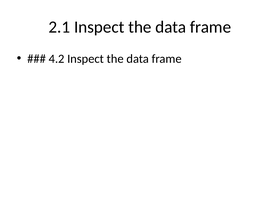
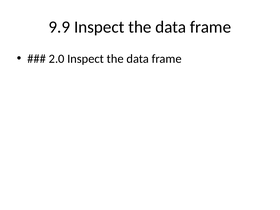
2.1: 2.1 -> 9.9
4.2: 4.2 -> 2.0
